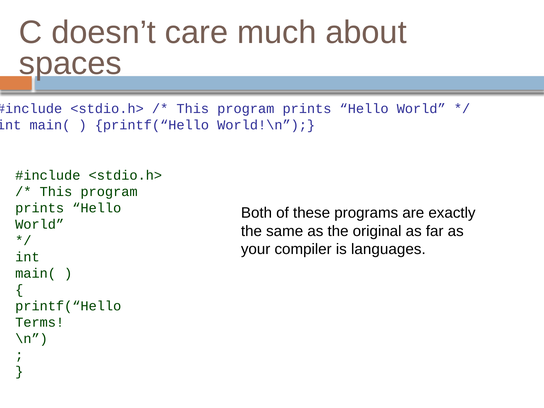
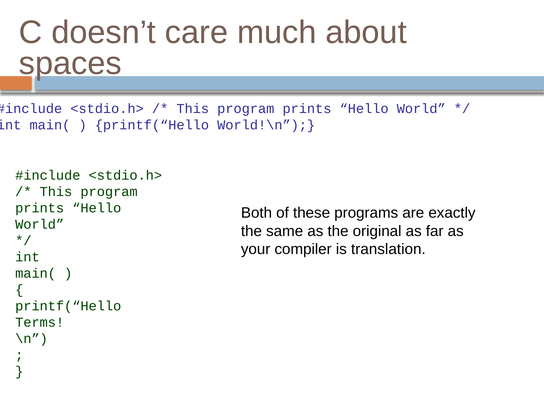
languages: languages -> translation
